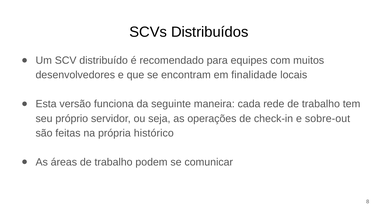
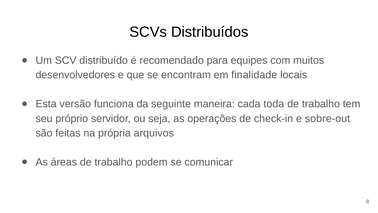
rede: rede -> toda
histórico: histórico -> arquivos
